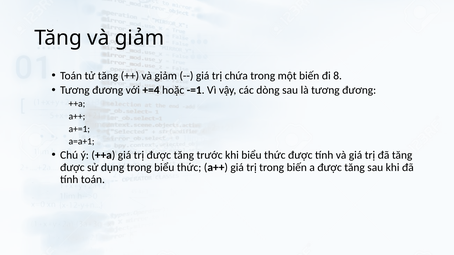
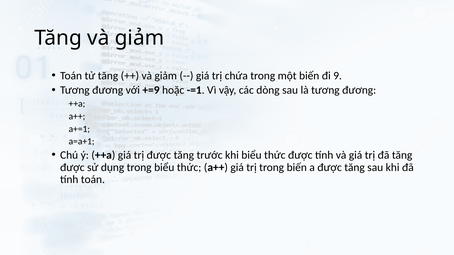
8: 8 -> 9
+=4: +=4 -> +=9
